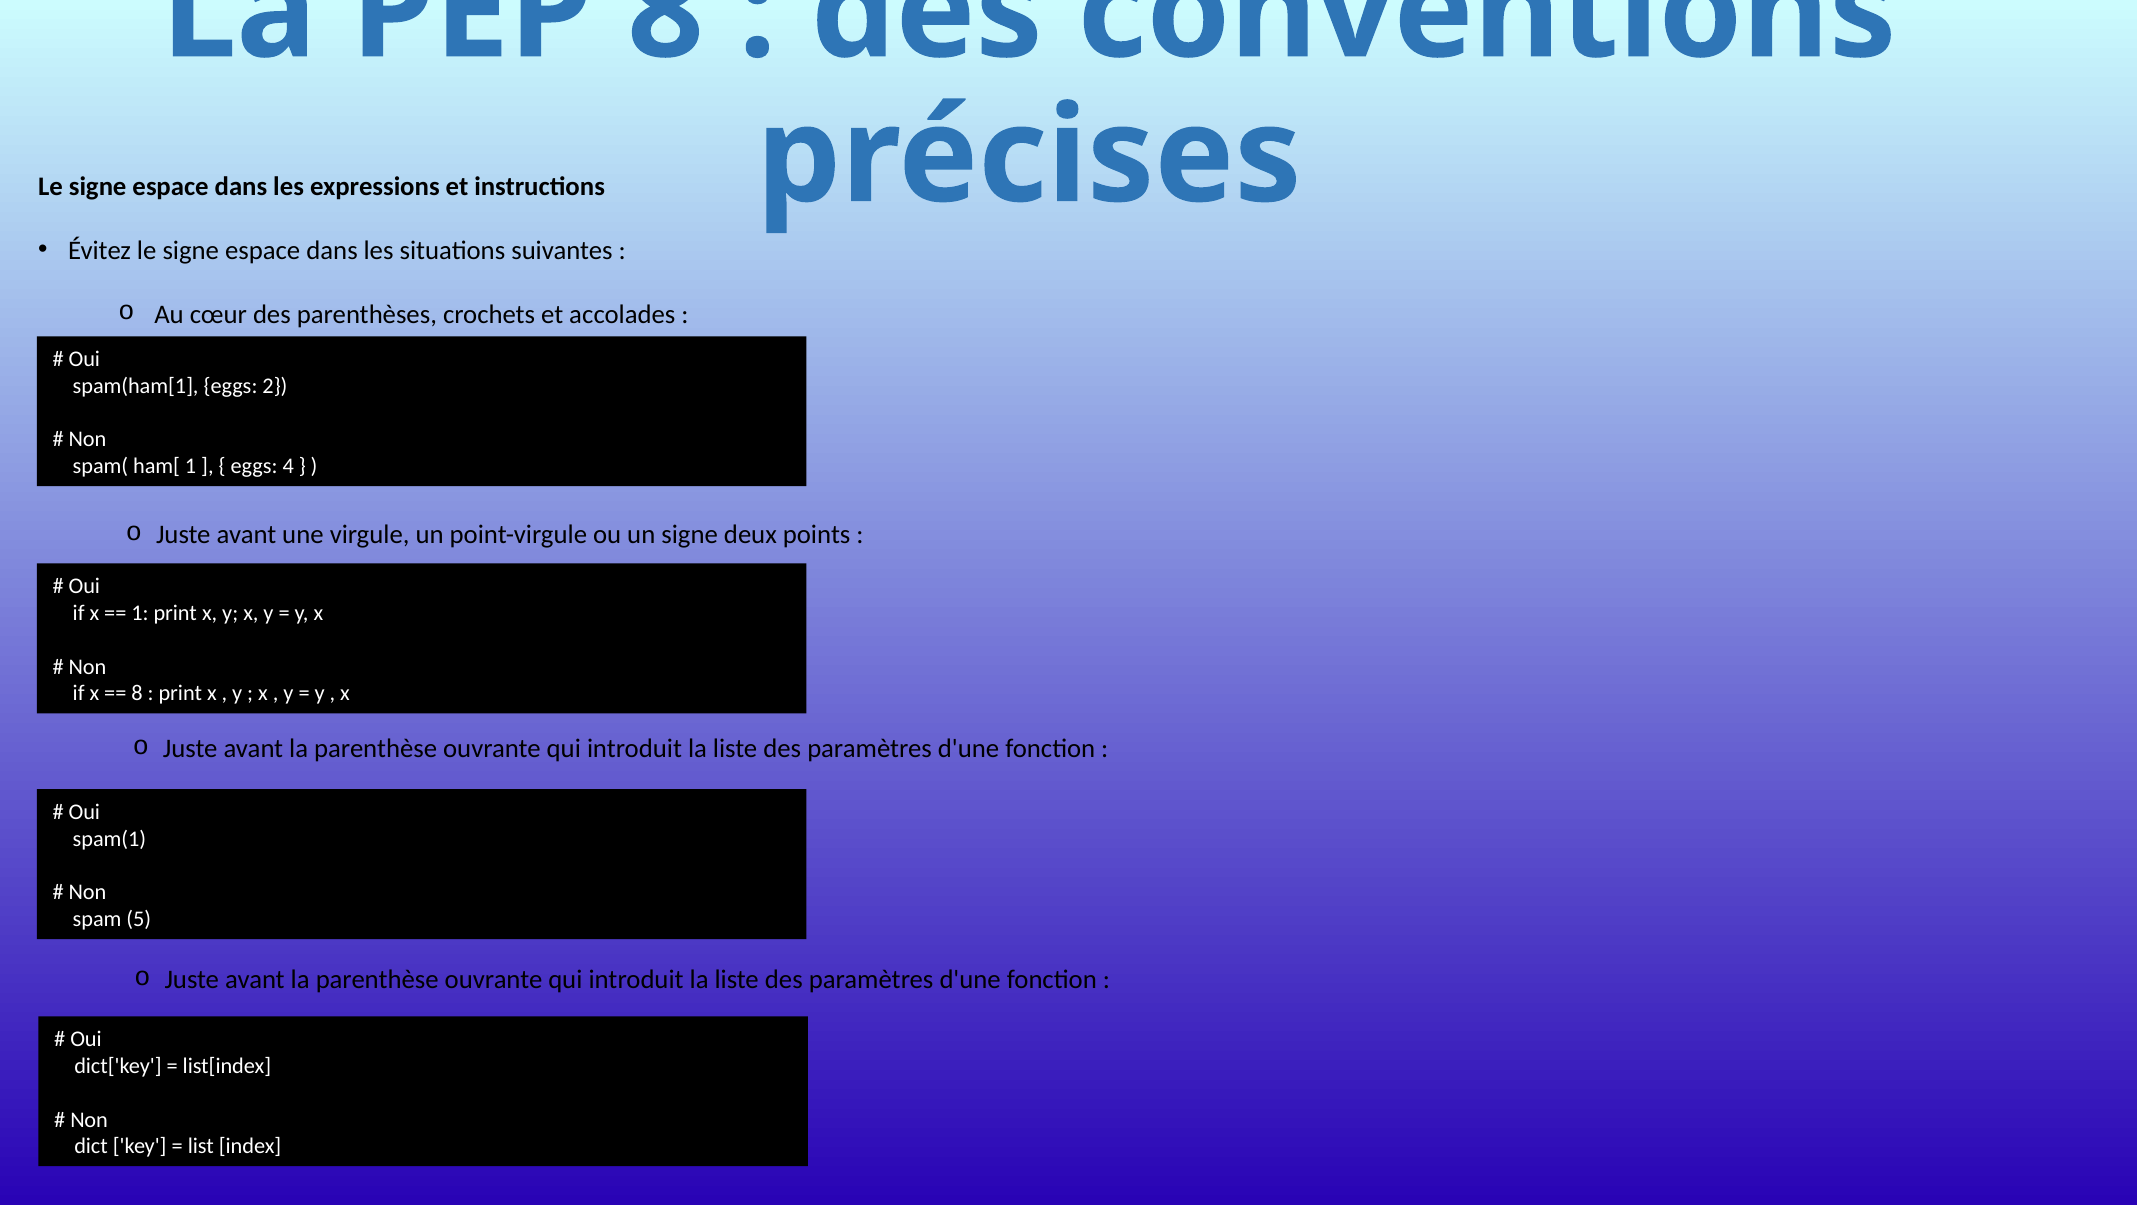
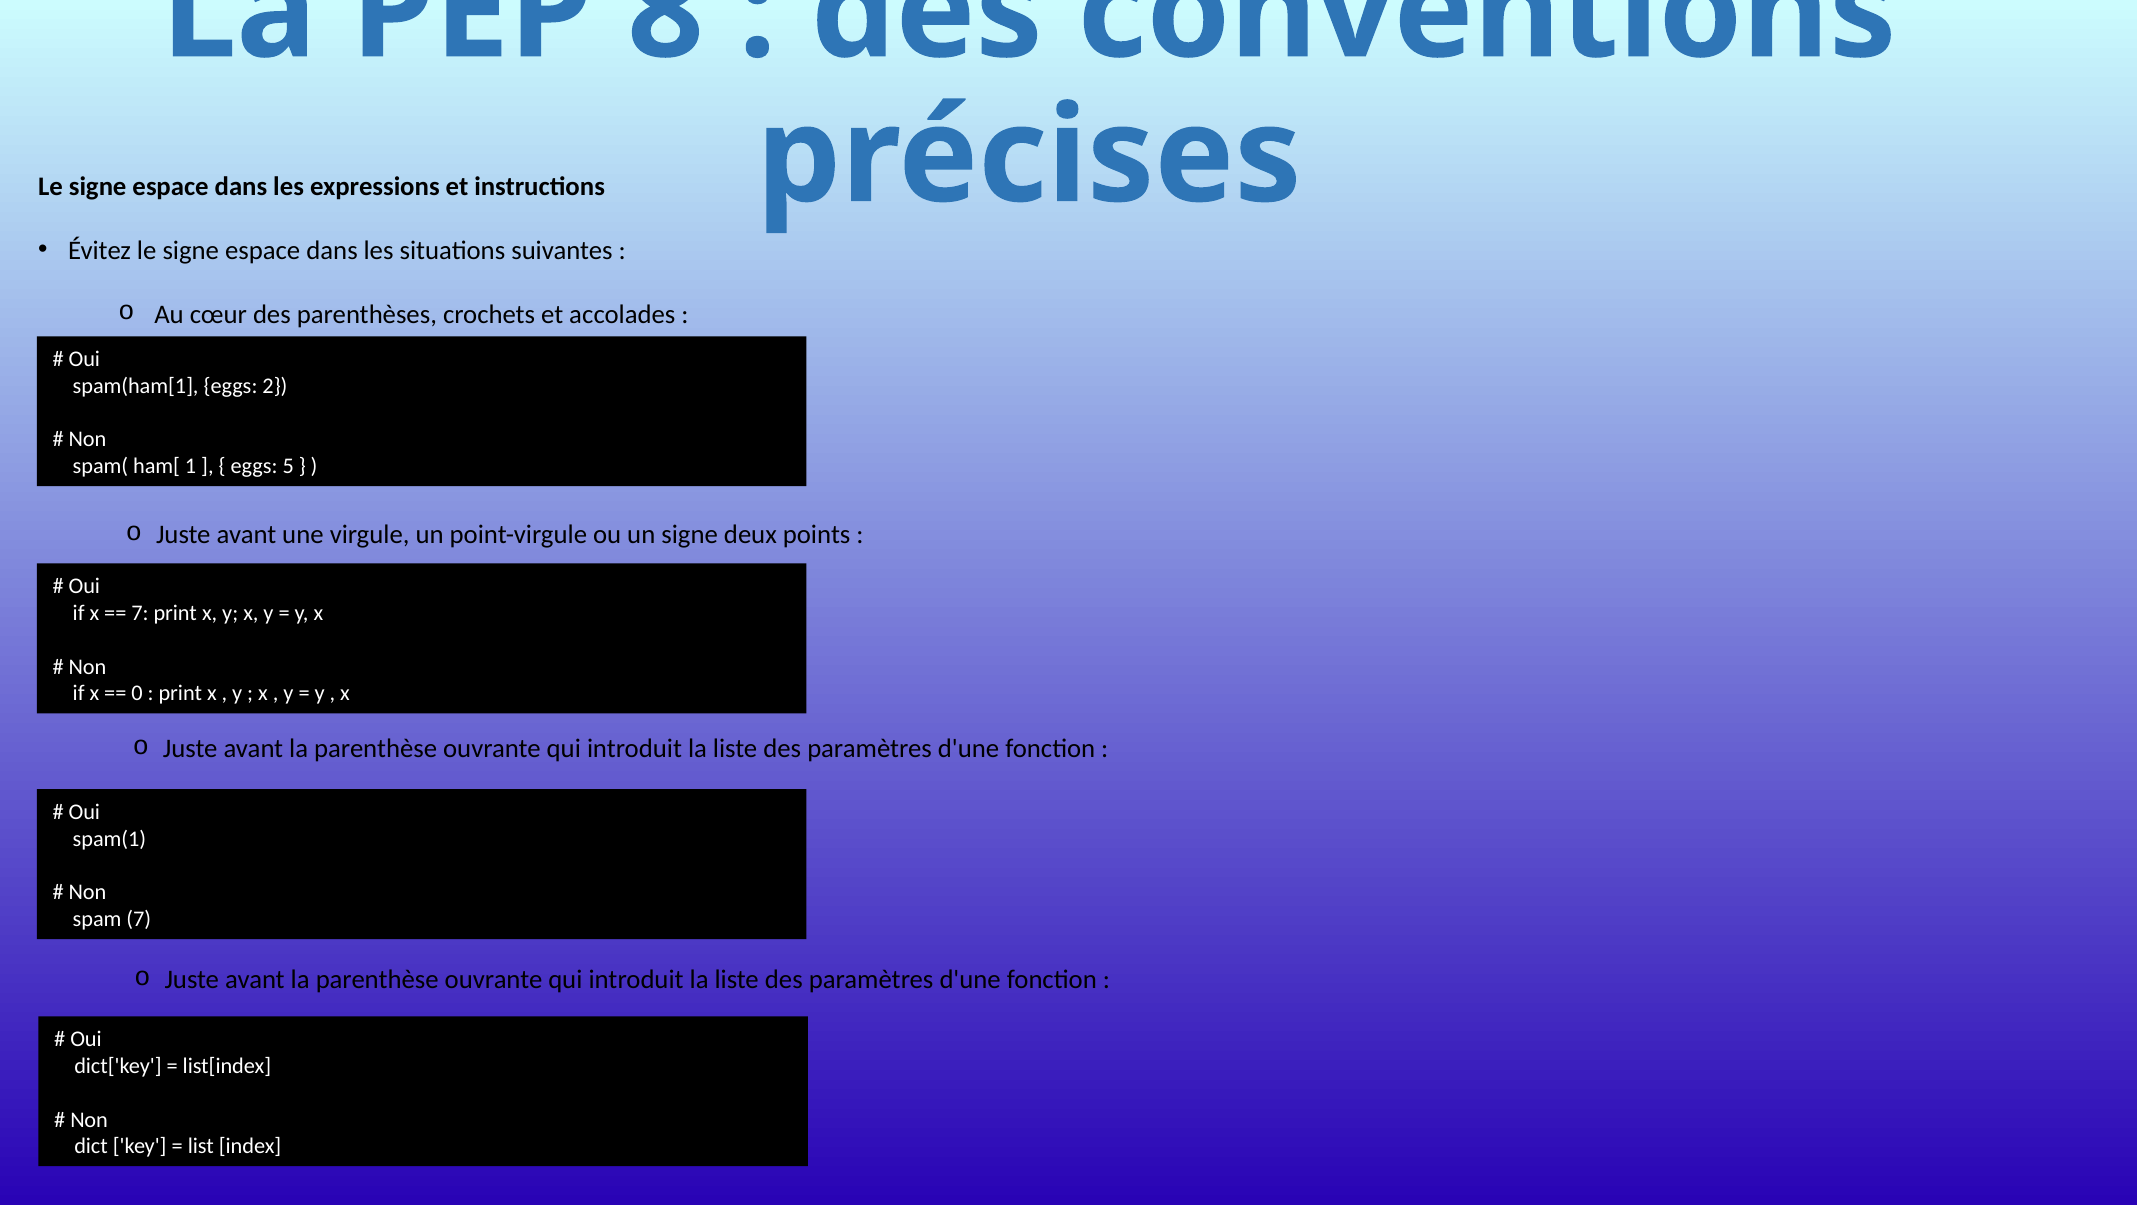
4: 4 -> 5
1 at (140, 613): 1 -> 7
8 at (137, 693): 8 -> 0
spam 5: 5 -> 7
